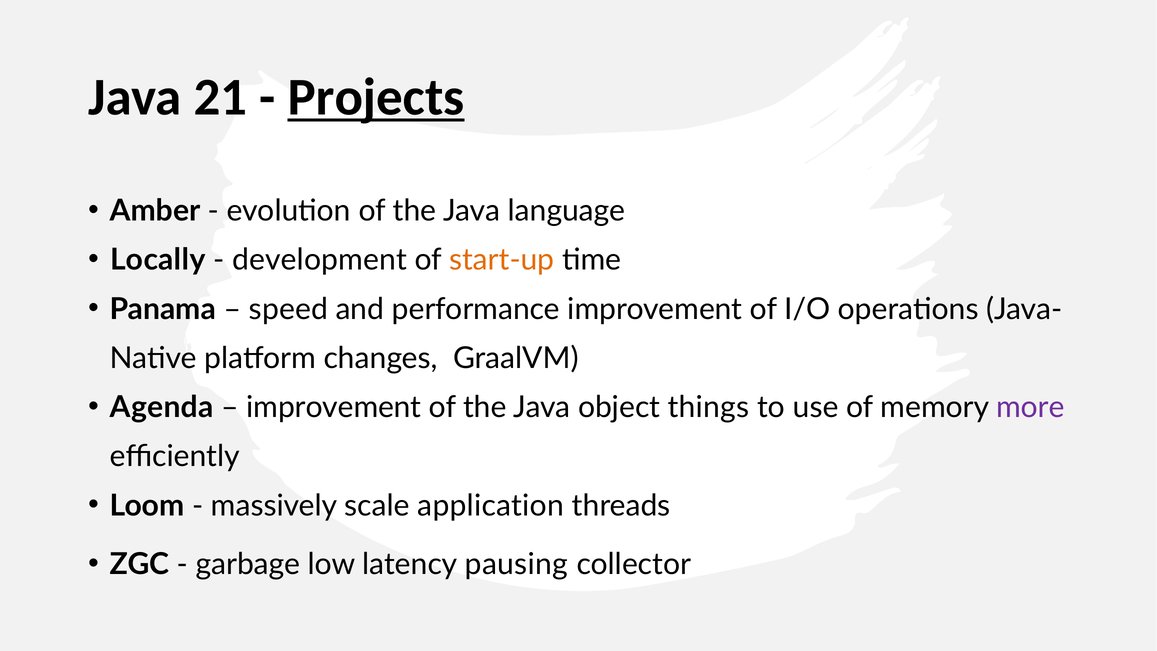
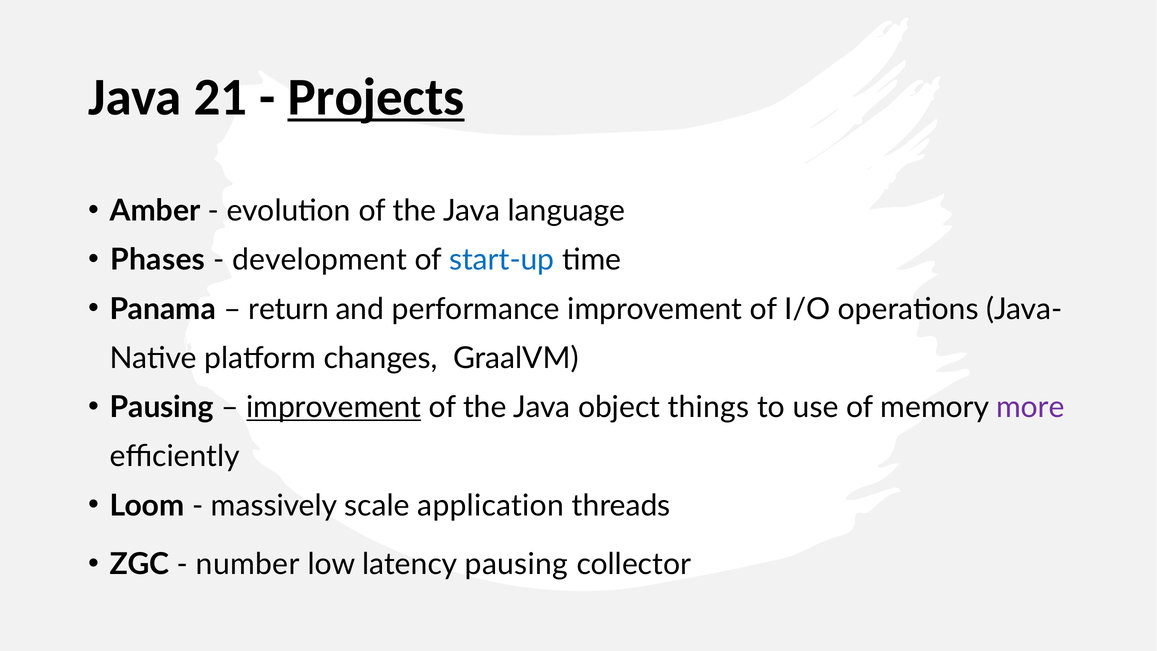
Locally: Locally -> Phases
start-up colour: orange -> blue
speed: speed -> return
Agenda at (162, 407): Agenda -> Pausing
improvement at (334, 407) underline: none -> present
garbage: garbage -> number
